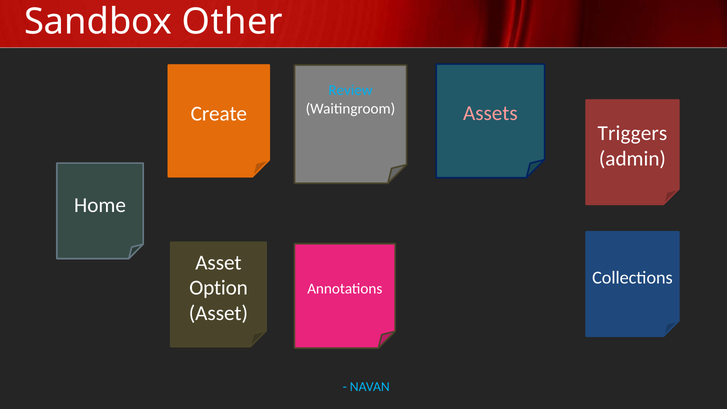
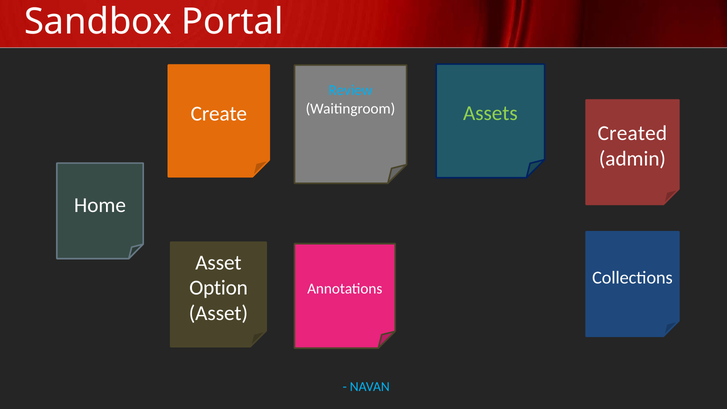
Other: Other -> Portal
Assets colour: pink -> light green
Triggers: Triggers -> Created
